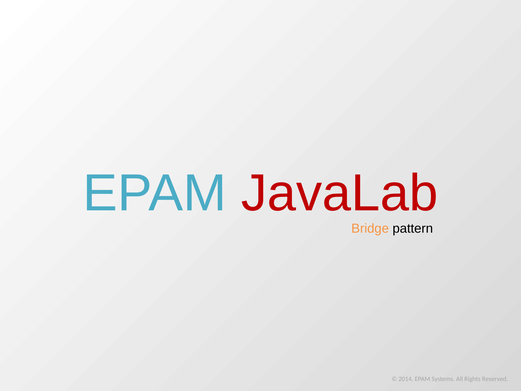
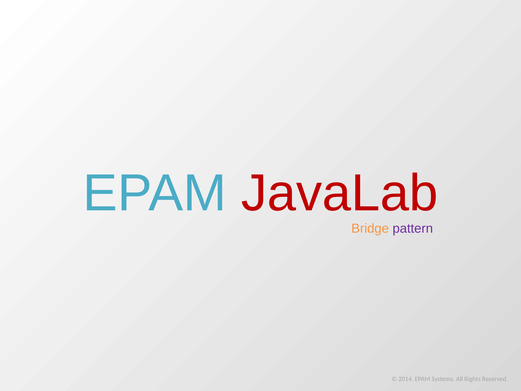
pattern colour: black -> purple
